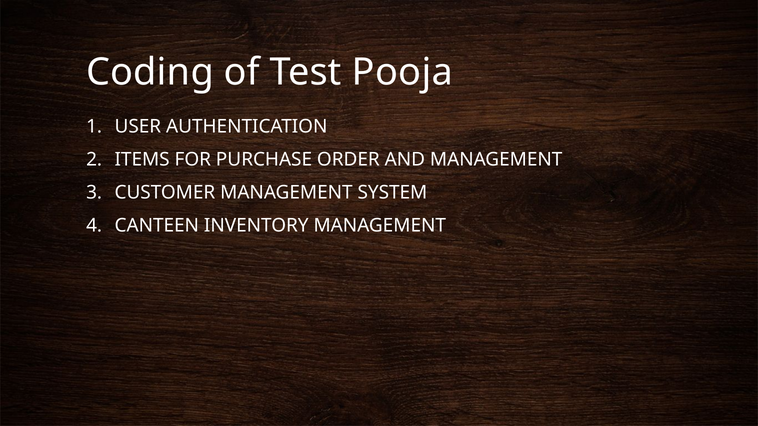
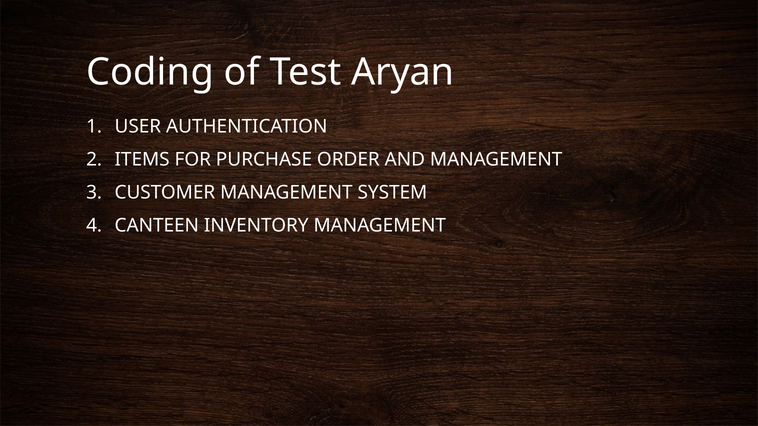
Pooja: Pooja -> Aryan
